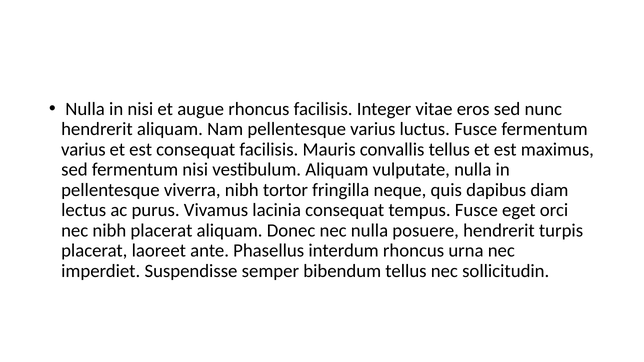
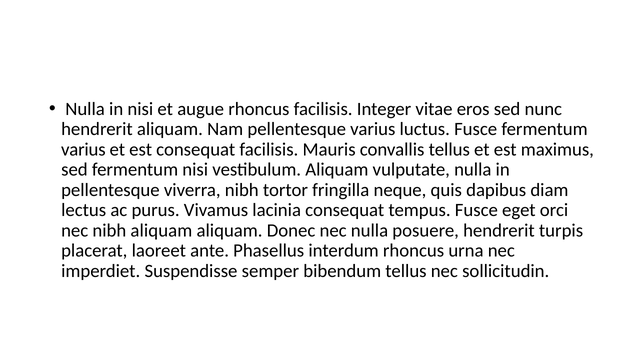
nibh placerat: placerat -> aliquam
